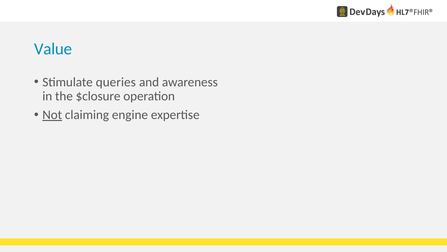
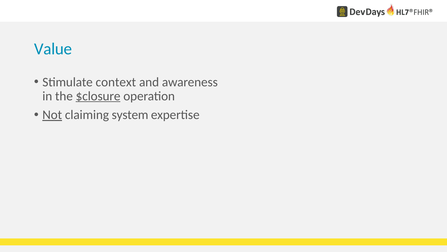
queries: queries -> context
$closure underline: none -> present
engine: engine -> system
